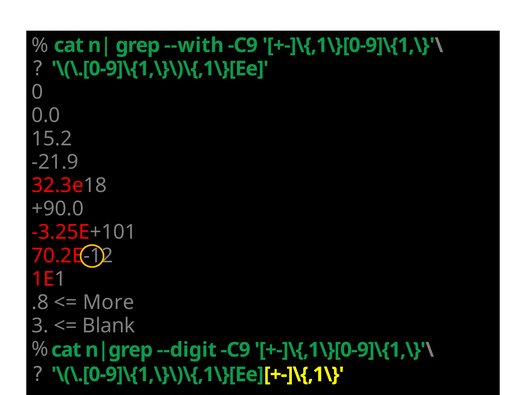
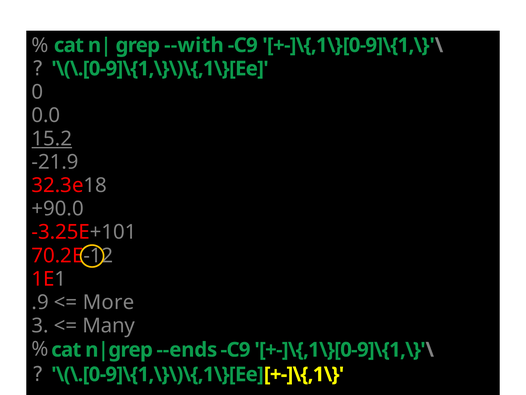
15.2 underline: none -> present
.8: .8 -> .9
Blank: Blank -> Many
--digit: --digit -> --ends
